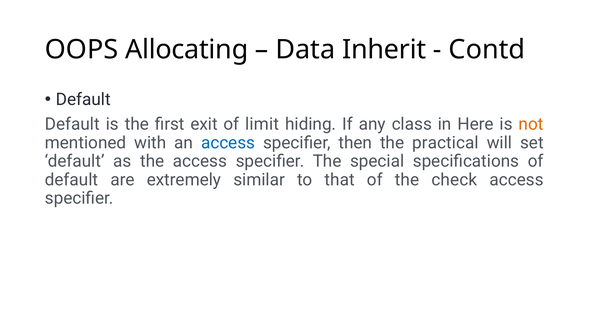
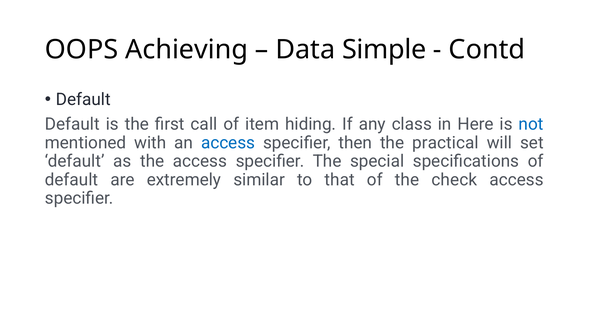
Allocating: Allocating -> Achieving
Inherit: Inherit -> Simple
exit: exit -> call
limit: limit -> item
not colour: orange -> blue
